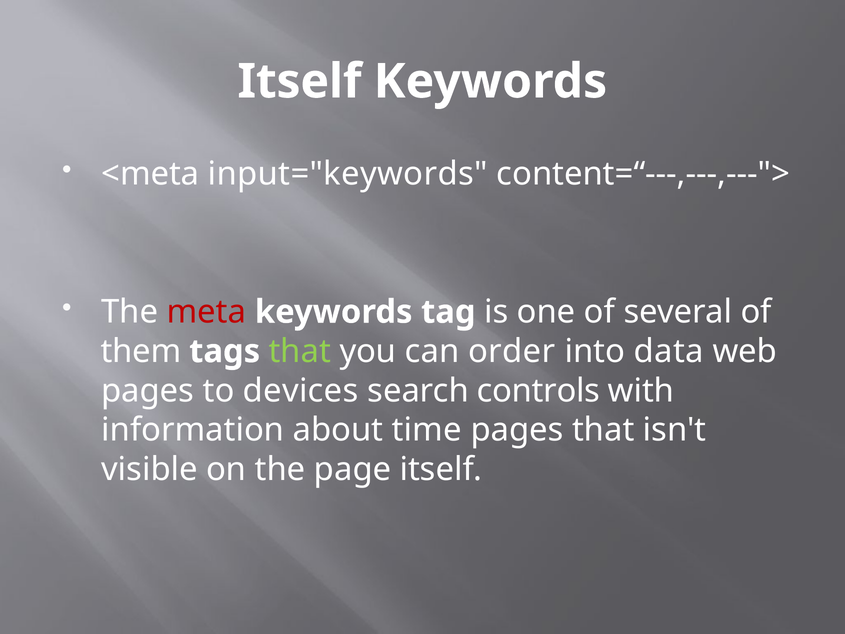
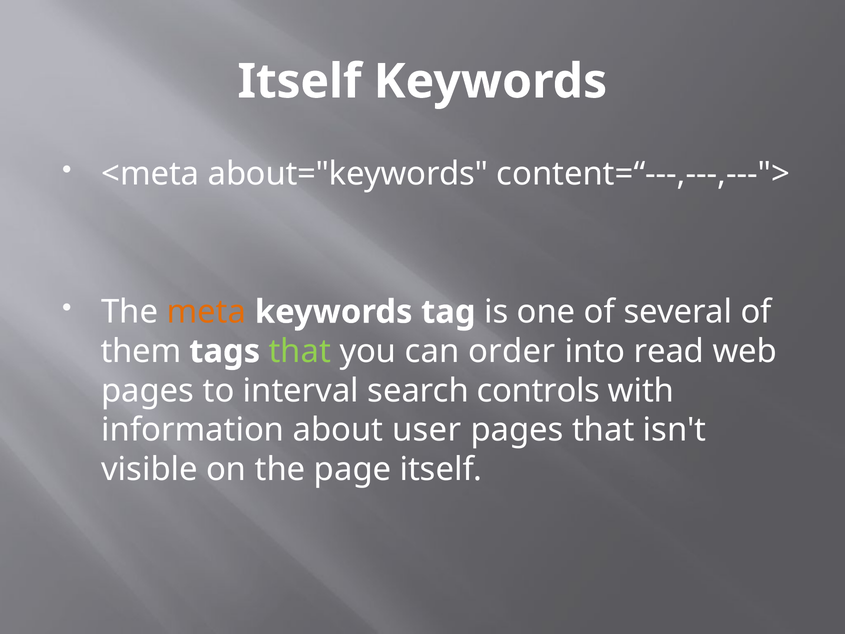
input="keywords: input="keywords -> about="keywords
meta colour: red -> orange
data: data -> read
devices: devices -> interval
time: time -> user
